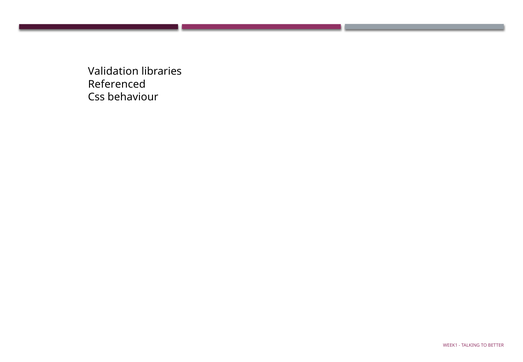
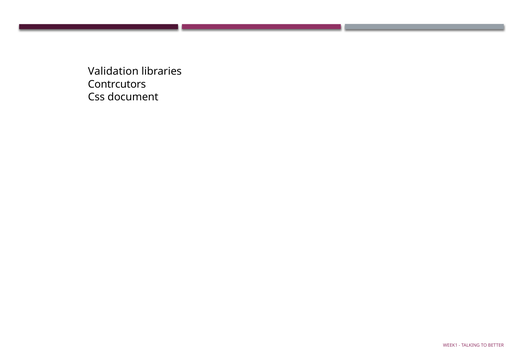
Referenced: Referenced -> Contrcutors
behaviour: behaviour -> document
